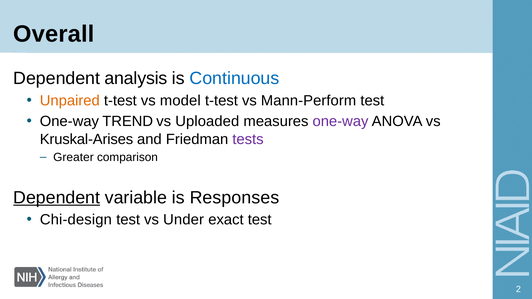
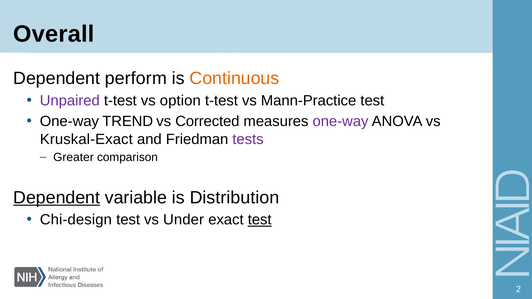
analysis: analysis -> perform
Continuous colour: blue -> orange
Unpaired colour: orange -> purple
model: model -> option
Mann-Perform: Mann-Perform -> Mann-Practice
Uploaded: Uploaded -> Corrected
Kruskal-Arises: Kruskal-Arises -> Kruskal-Exact
Responses: Responses -> Distribution
test at (260, 220) underline: none -> present
